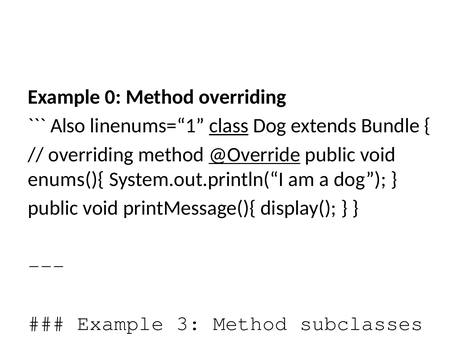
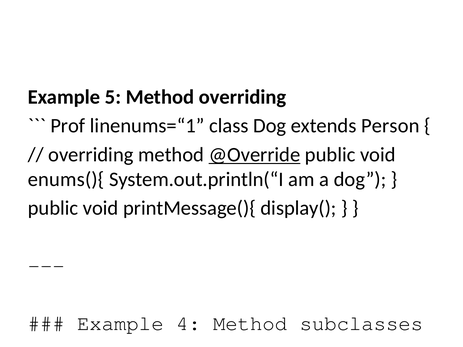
0: 0 -> 5
Also: Also -> Prof
class at (229, 126) underline: present -> none
Bundle: Bundle -> Person
3: 3 -> 4
